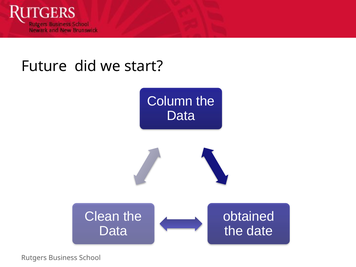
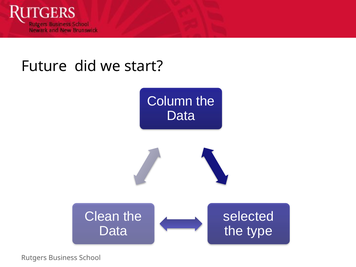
obtained: obtained -> selected
date: date -> type
